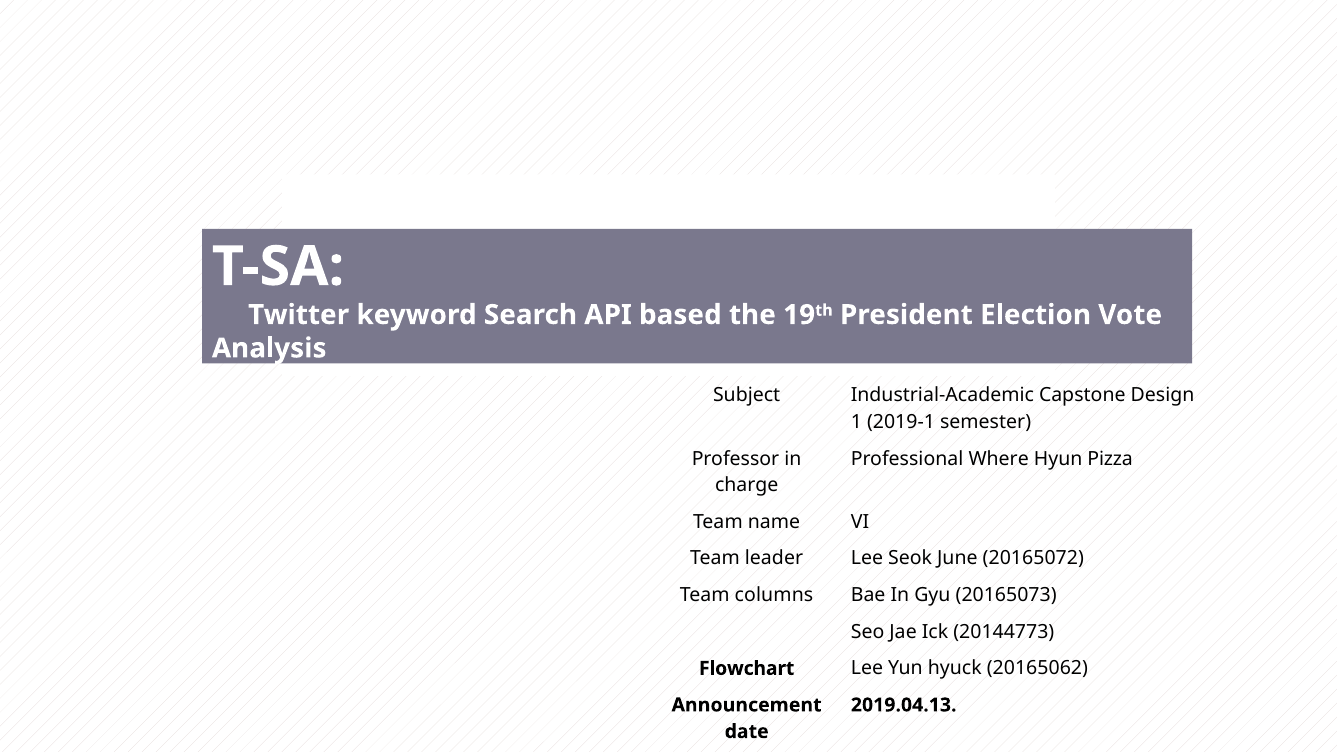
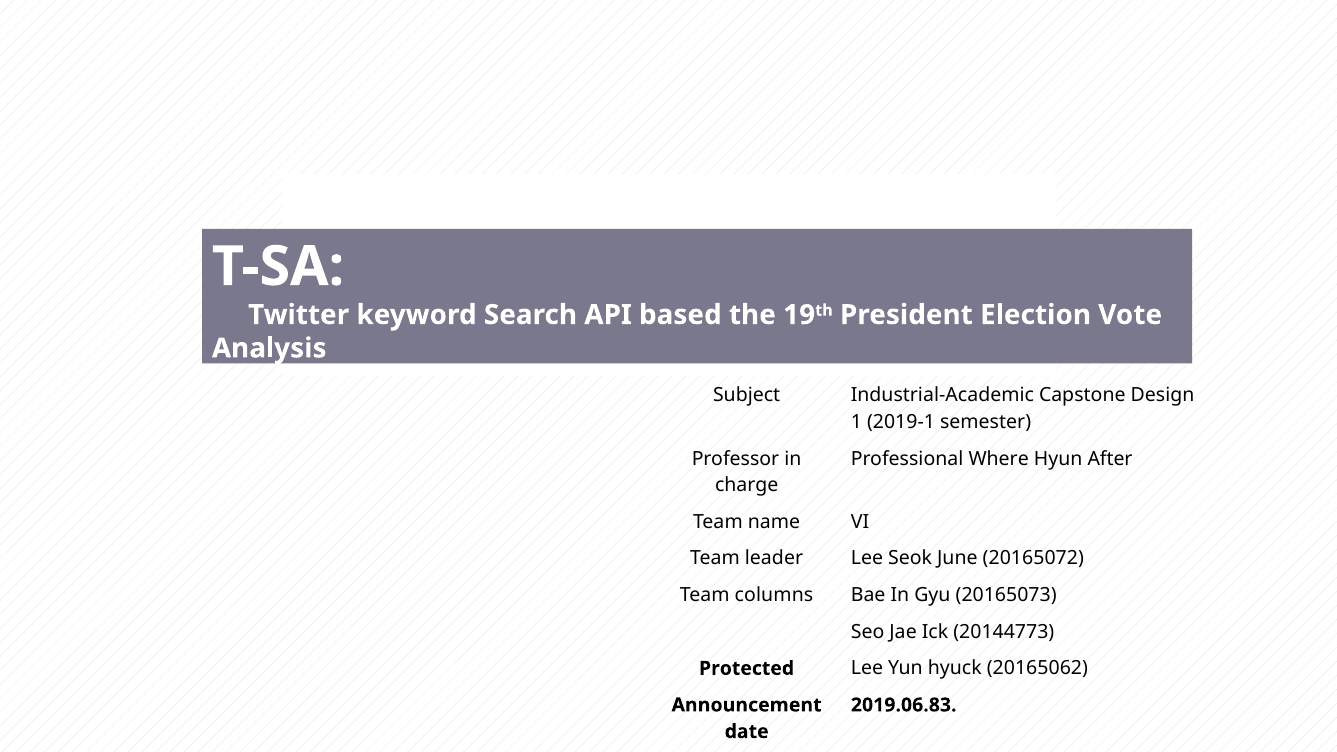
Pizza: Pizza -> After
Flowchart: Flowchart -> Protected
2019.04.13: 2019.04.13 -> 2019.06.83
